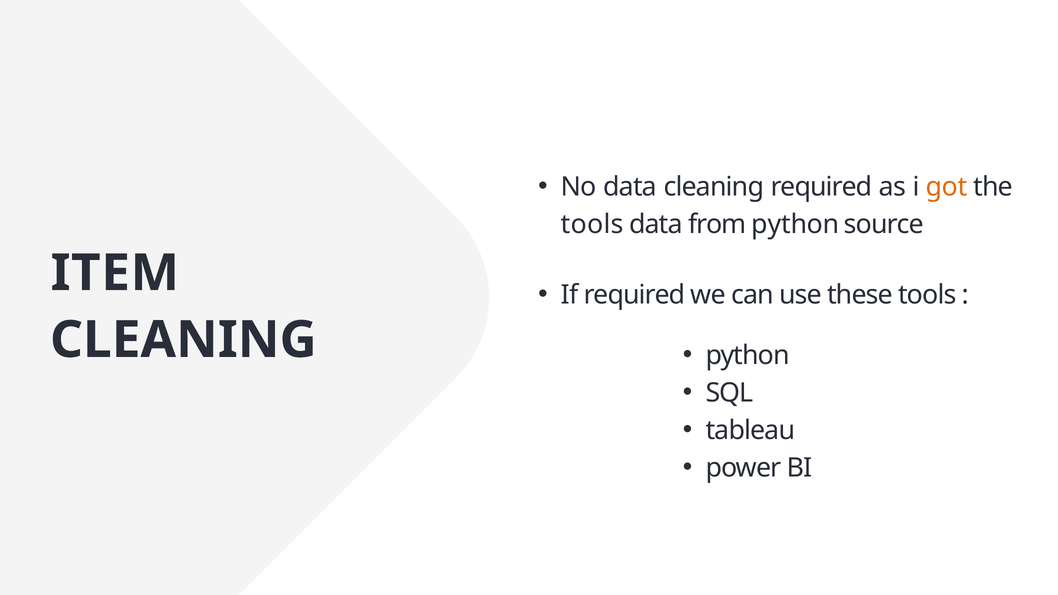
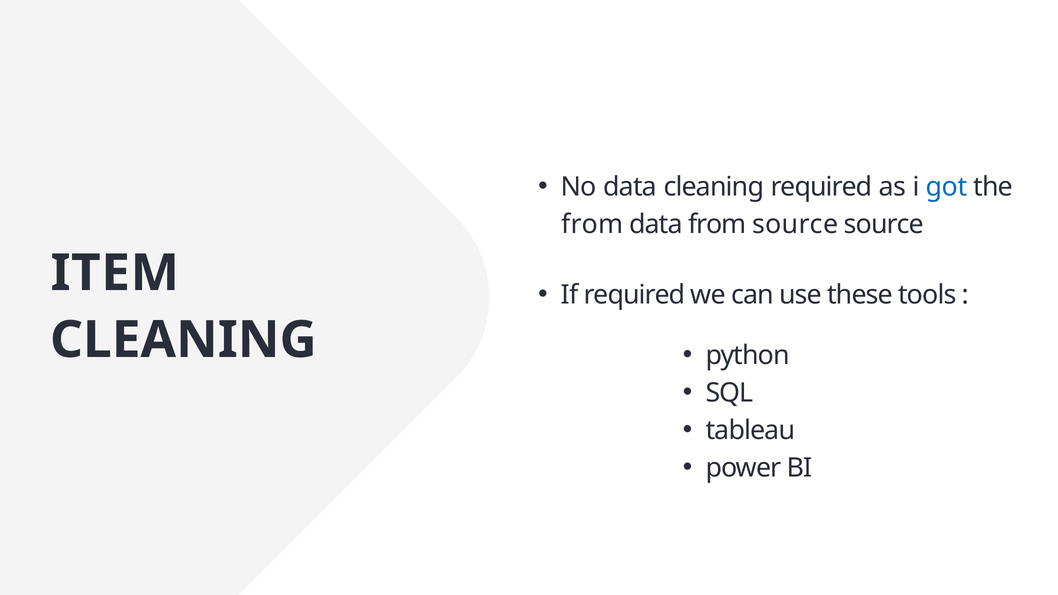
got colour: orange -> blue
tools at (592, 224): tools -> from
from python: python -> source
